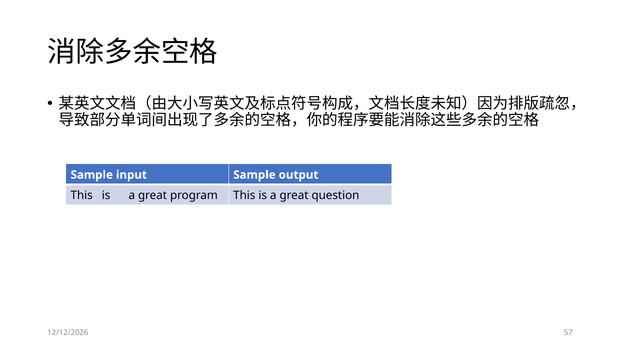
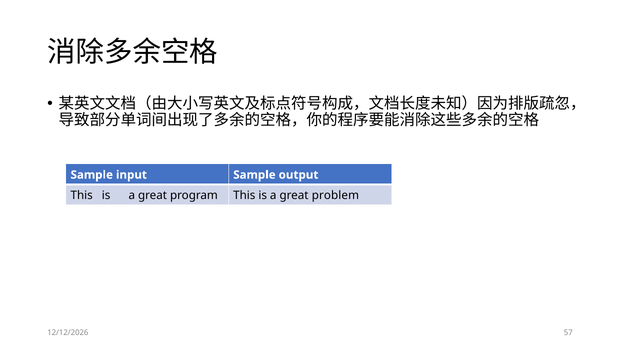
question: question -> problem
